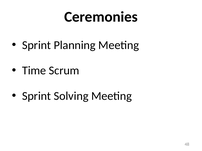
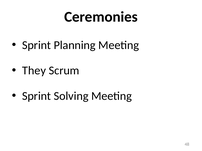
Time: Time -> They
